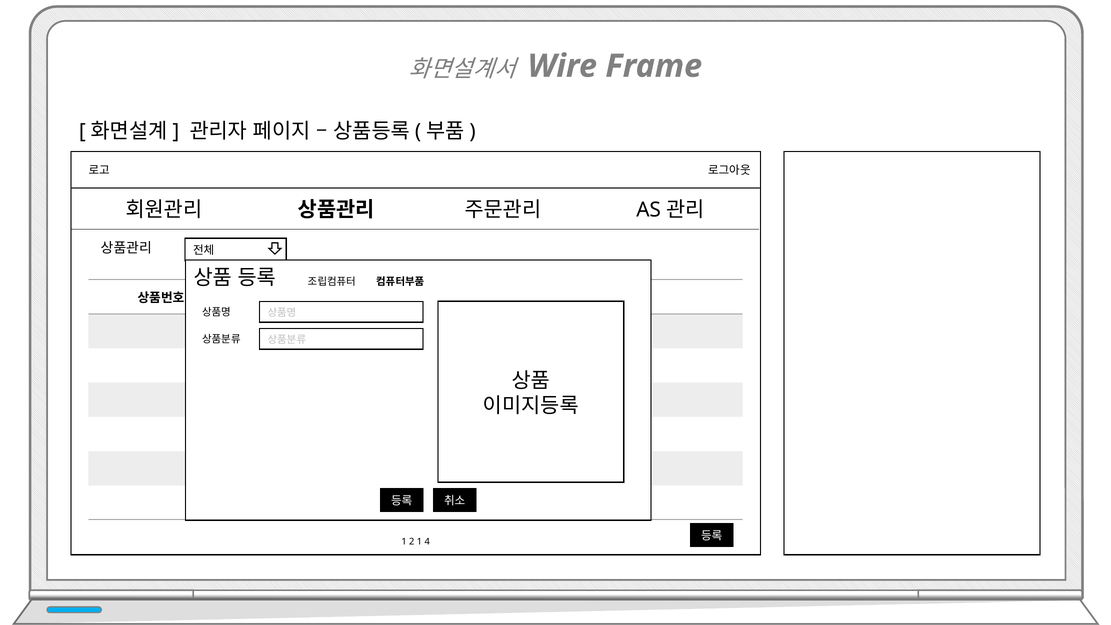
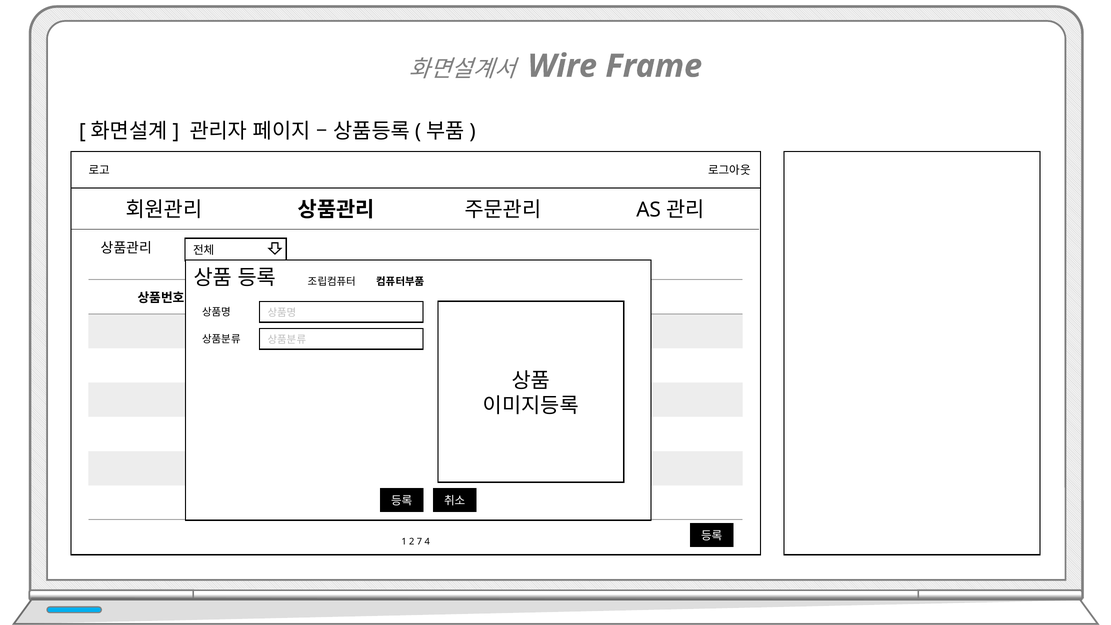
2 1: 1 -> 7
